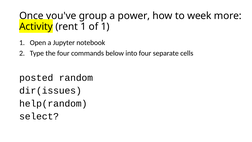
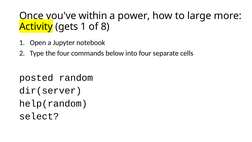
group: group -> within
week: week -> large
rent: rent -> gets
of 1: 1 -> 8
dir(issues: dir(issues -> dir(server
